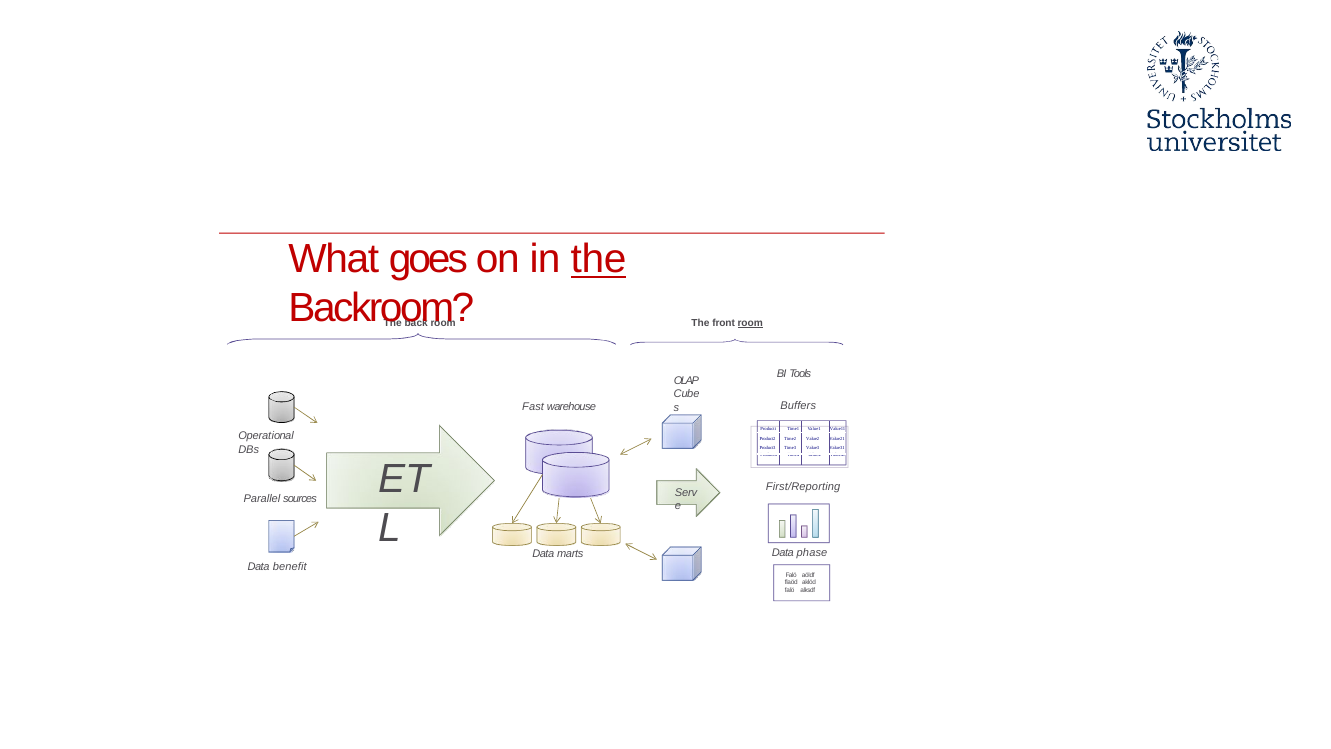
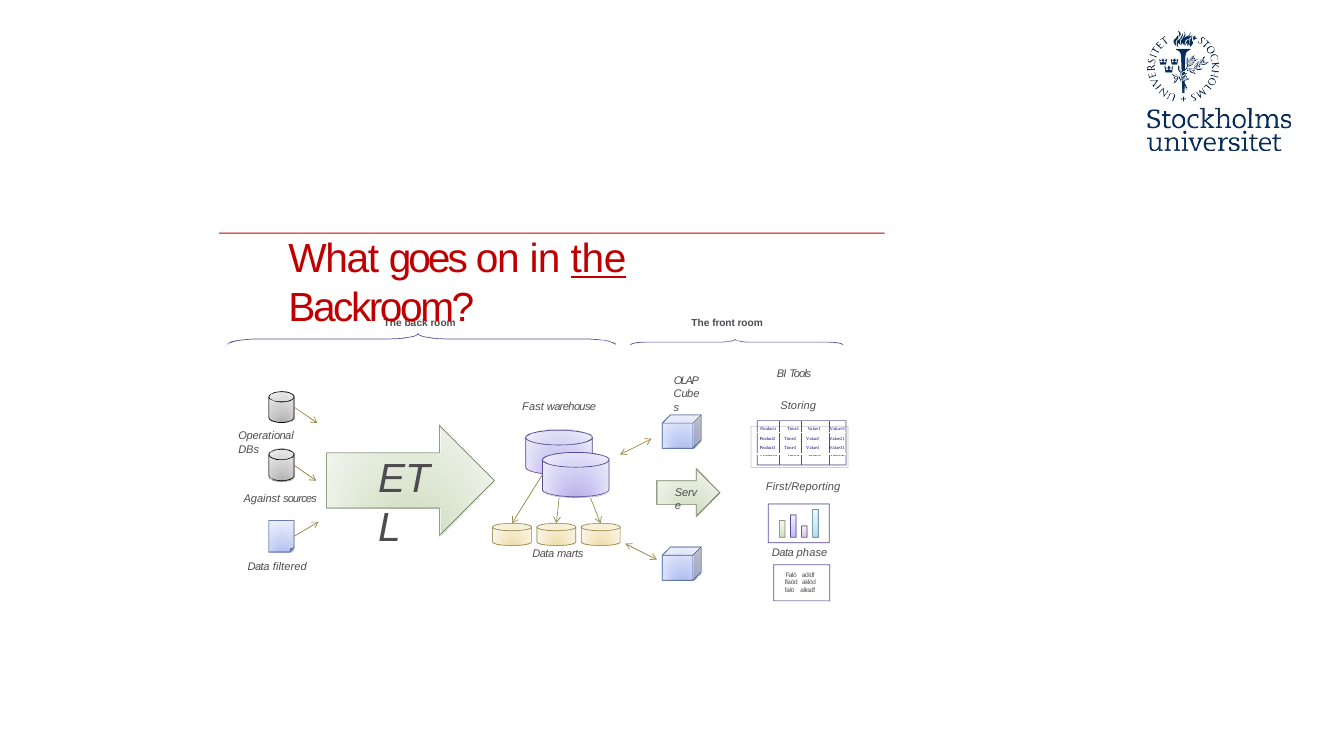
room at (750, 323) underline: present -> none
Buffers: Buffers -> Storing
Parallel: Parallel -> Against
benefit: benefit -> filtered
